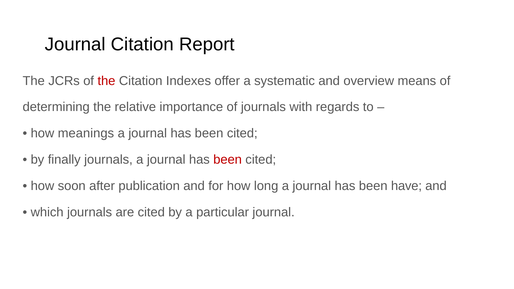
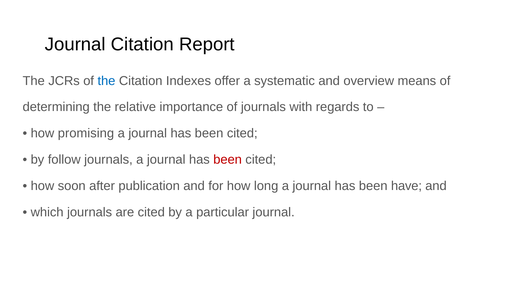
the at (106, 81) colour: red -> blue
meanings: meanings -> promising
finally: finally -> follow
